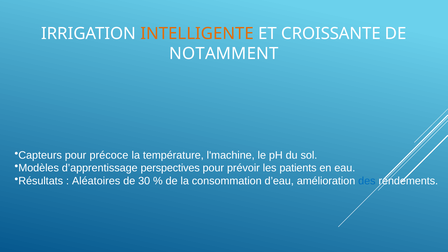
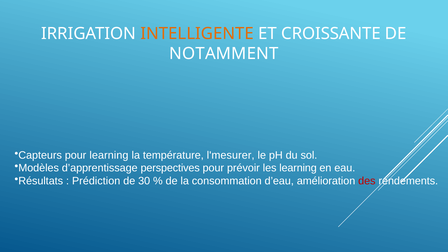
pour précoce: précoce -> learning
l'machine: l'machine -> l'mesurer
les patients: patients -> learning
Aléatoires: Aléatoires -> Prédiction
des colour: blue -> red
